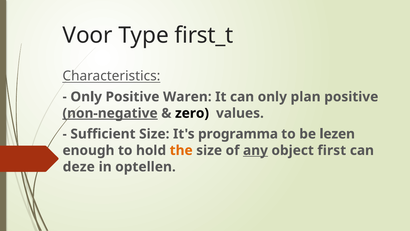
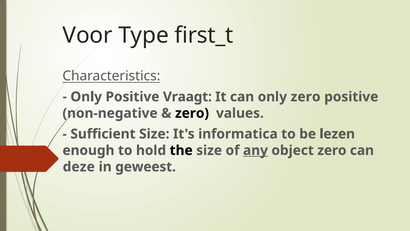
Waren: Waren -> Vraagt
only plan: plan -> zero
non-negative underline: present -> none
programma: programma -> informatica
the colour: orange -> black
object first: first -> zero
optellen: optellen -> geweest
